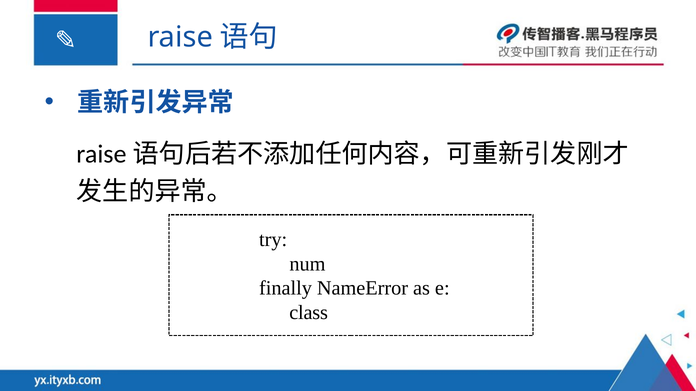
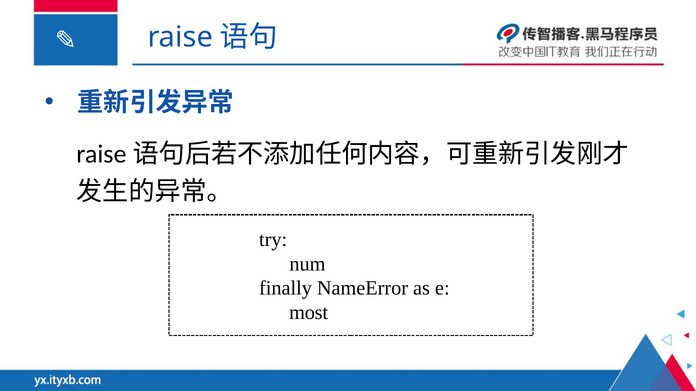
class: class -> most
